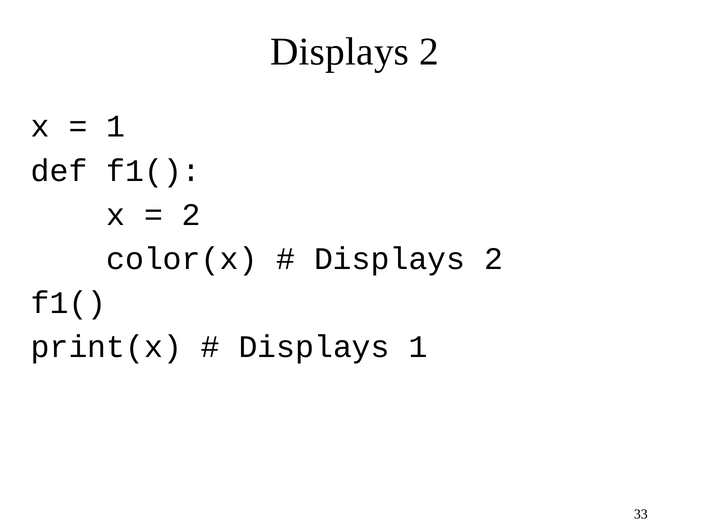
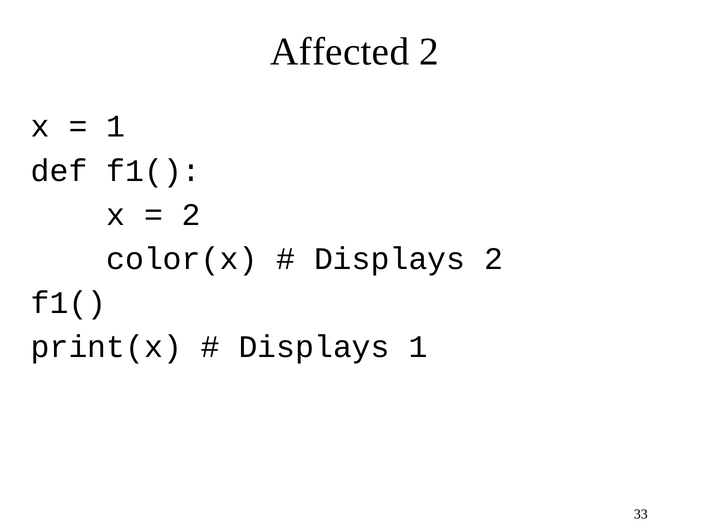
Displays at (340, 52): Displays -> Affected
